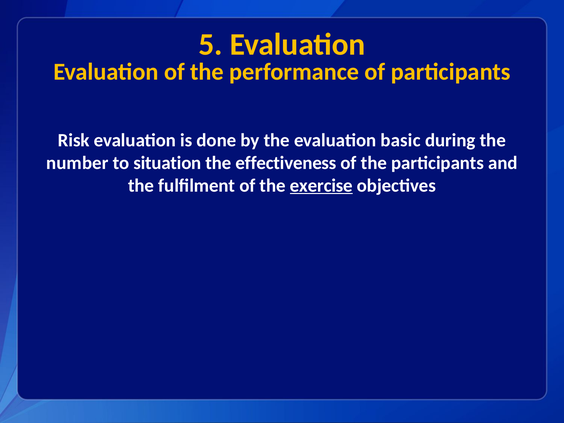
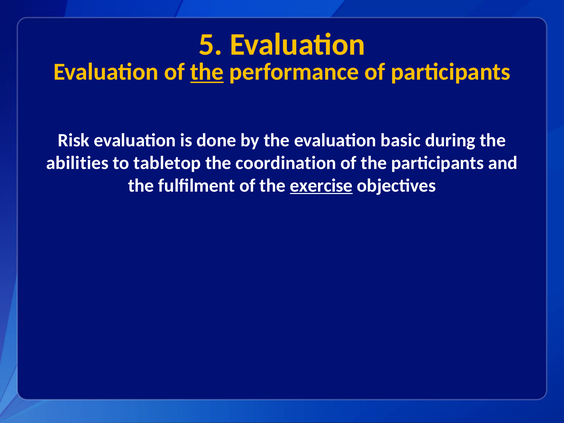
the at (207, 72) underline: none -> present
number: number -> abilities
situation: situation -> tabletop
effectiveness: effectiveness -> coordination
